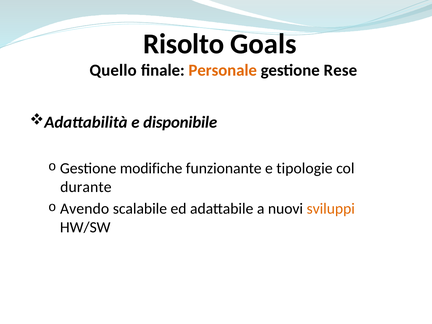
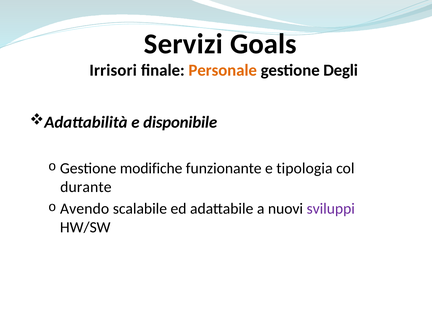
Risolto: Risolto -> Servizi
Quello: Quello -> Irrisori
Rese: Rese -> Degli
tipologie: tipologie -> tipologia
sviluppi colour: orange -> purple
